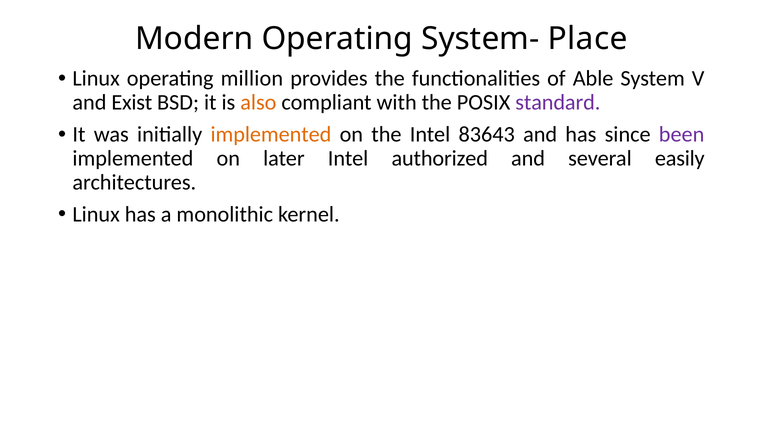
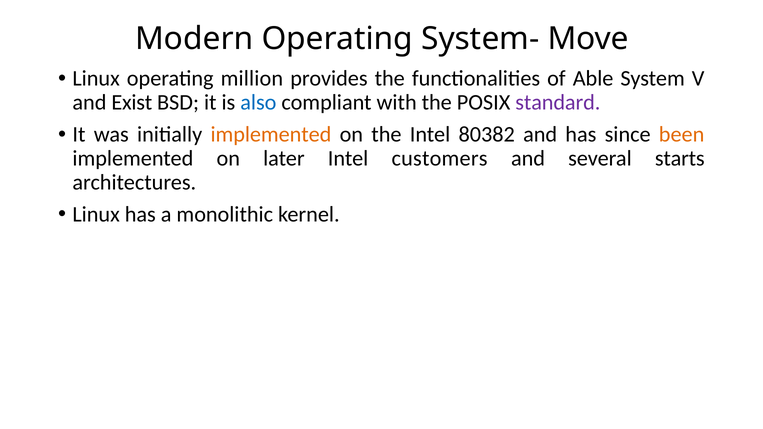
Place: Place -> Move
also colour: orange -> blue
83643: 83643 -> 80382
been colour: purple -> orange
authorized: authorized -> customers
easily: easily -> starts
